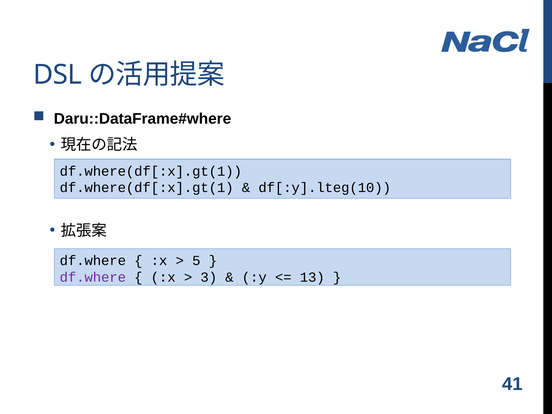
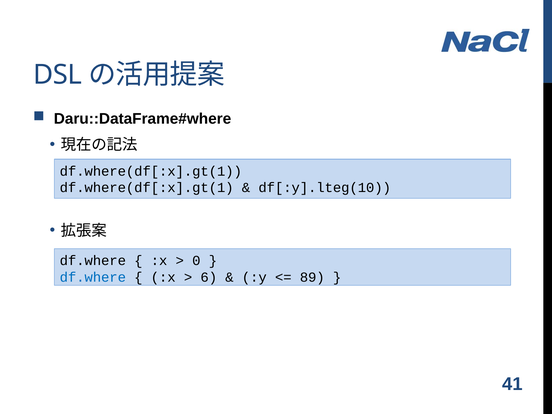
5: 5 -> 0
df.where at (93, 277) colour: purple -> blue
3: 3 -> 6
13: 13 -> 89
